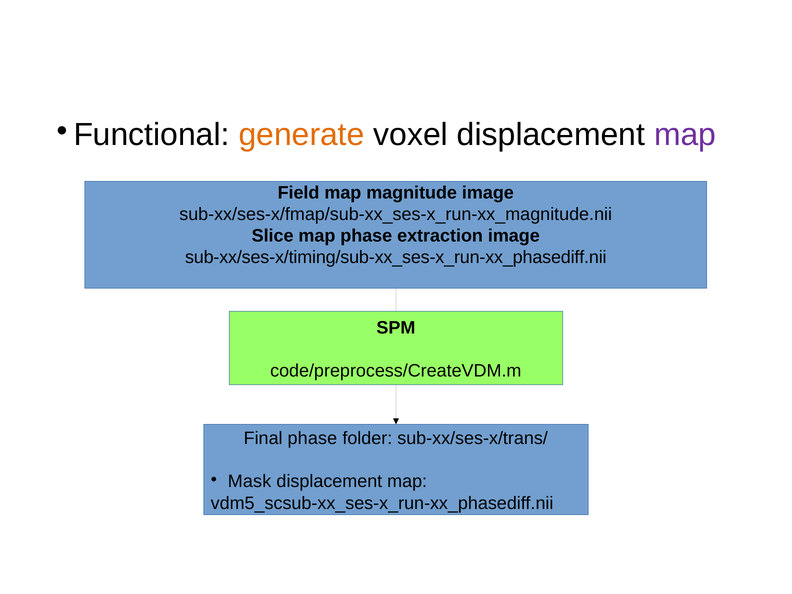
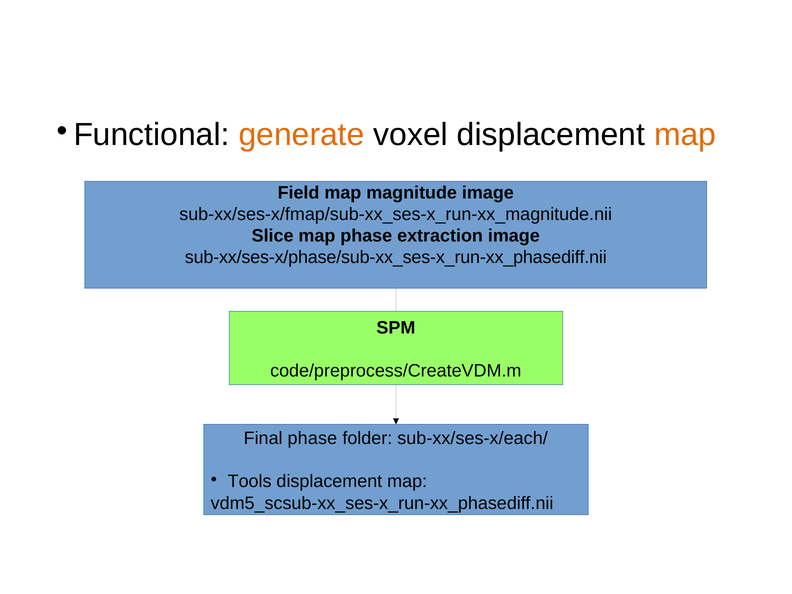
map at (685, 135) colour: purple -> orange
sub-xx/ses-x/timing/sub-xx_ses-x_run-xx_phasediff.nii: sub-xx/ses-x/timing/sub-xx_ses-x_run-xx_phasediff.nii -> sub-xx/ses-x/phase/sub-xx_ses-x_run-xx_phasediff.nii
sub-xx/ses-x/trans/: sub-xx/ses-x/trans/ -> sub-xx/ses-x/each/
Mask: Mask -> Tools
